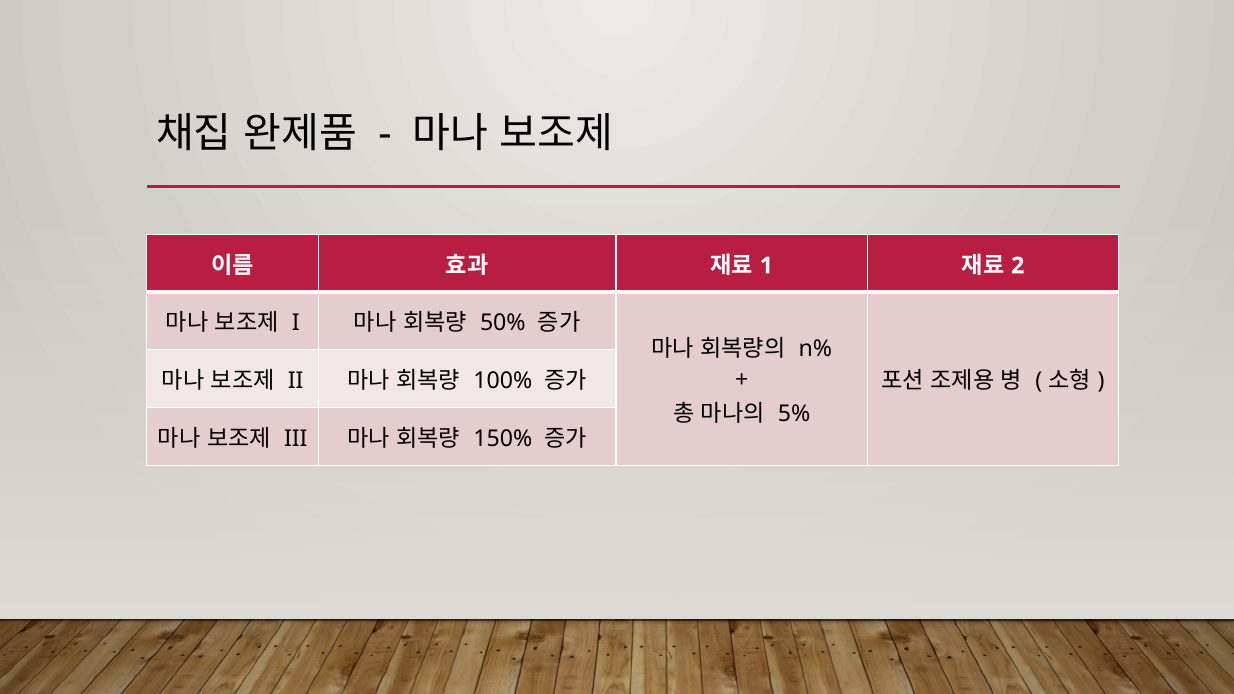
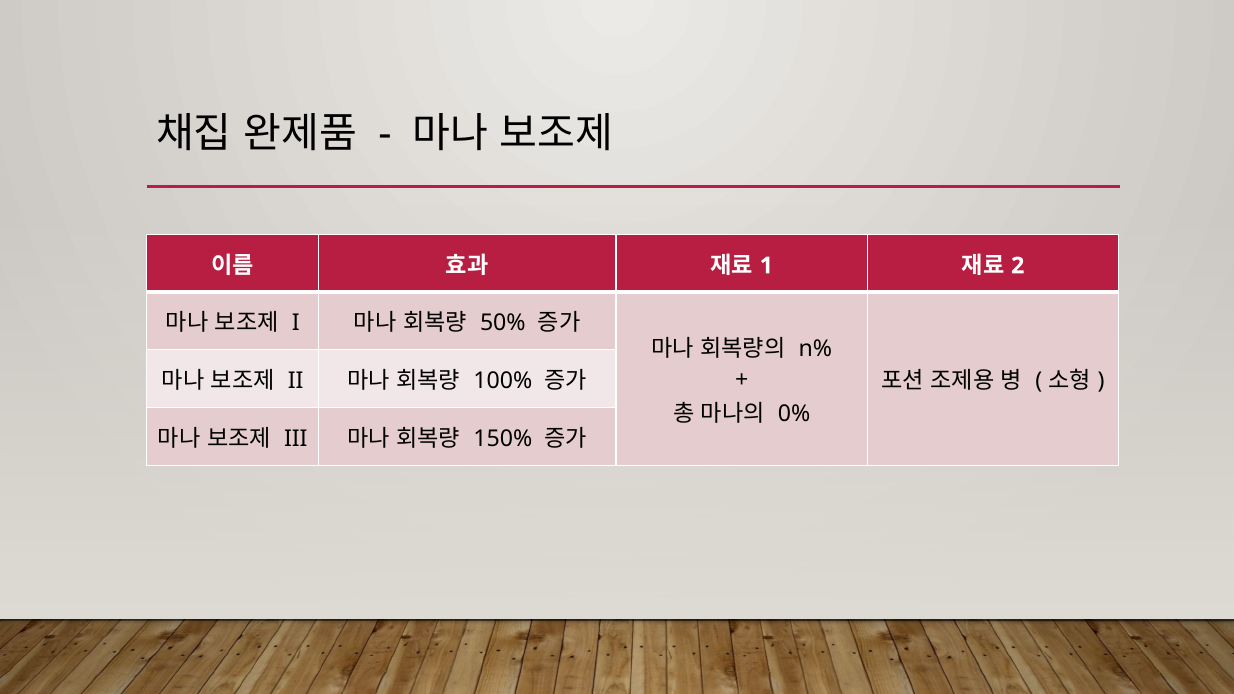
5%: 5% -> 0%
